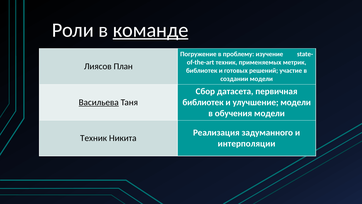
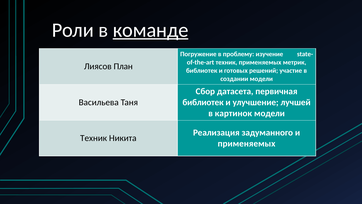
Васильева underline: present -> none
улучшение модели: модели -> лучшей
обучения: обучения -> картинок
интерполяции at (247, 144): интерполяции -> применяемых
